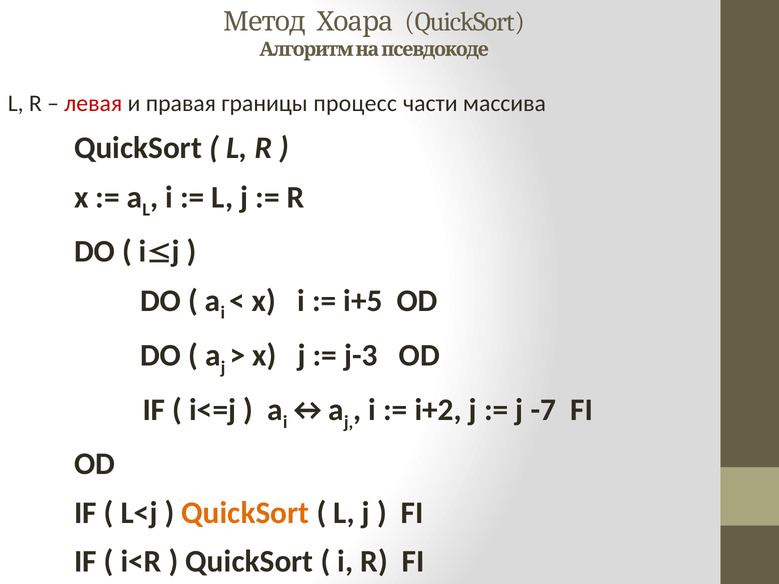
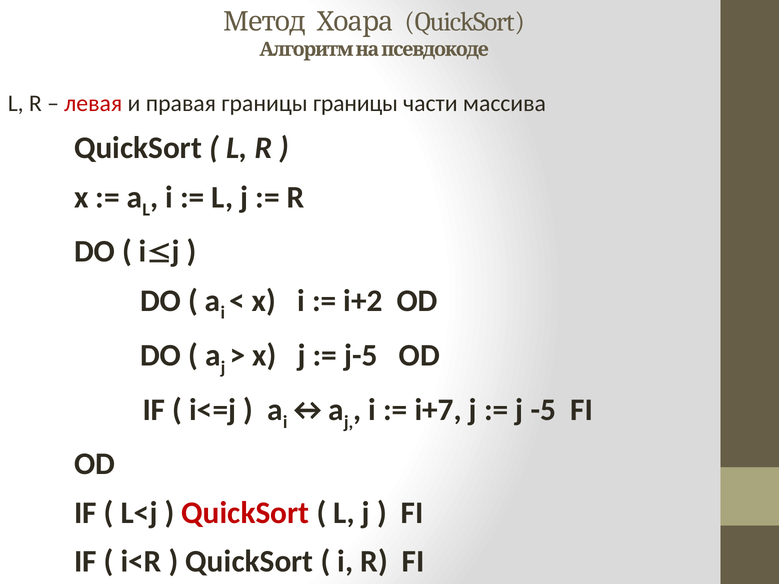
границы процесс: процесс -> границы
i+5: i+5 -> i+2
j-3: j-3 -> j-5
i+2: i+2 -> i+7
-7: -7 -> -5
QuickSort at (245, 513) colour: orange -> red
